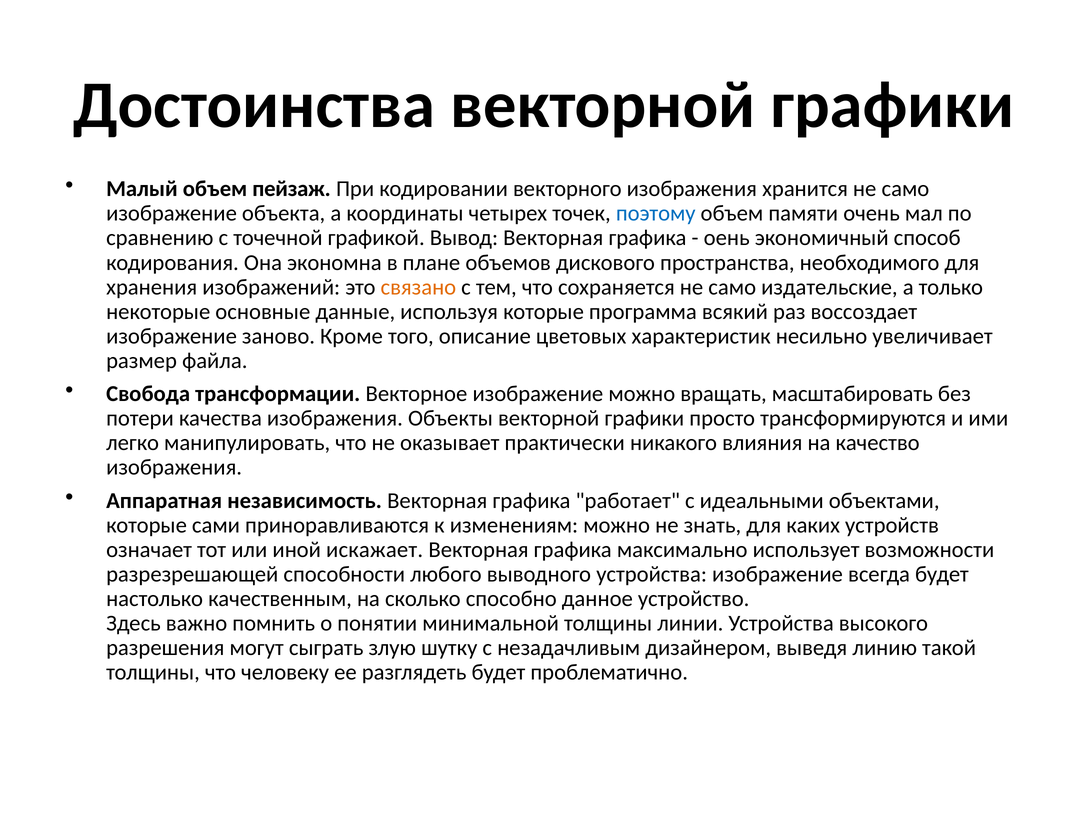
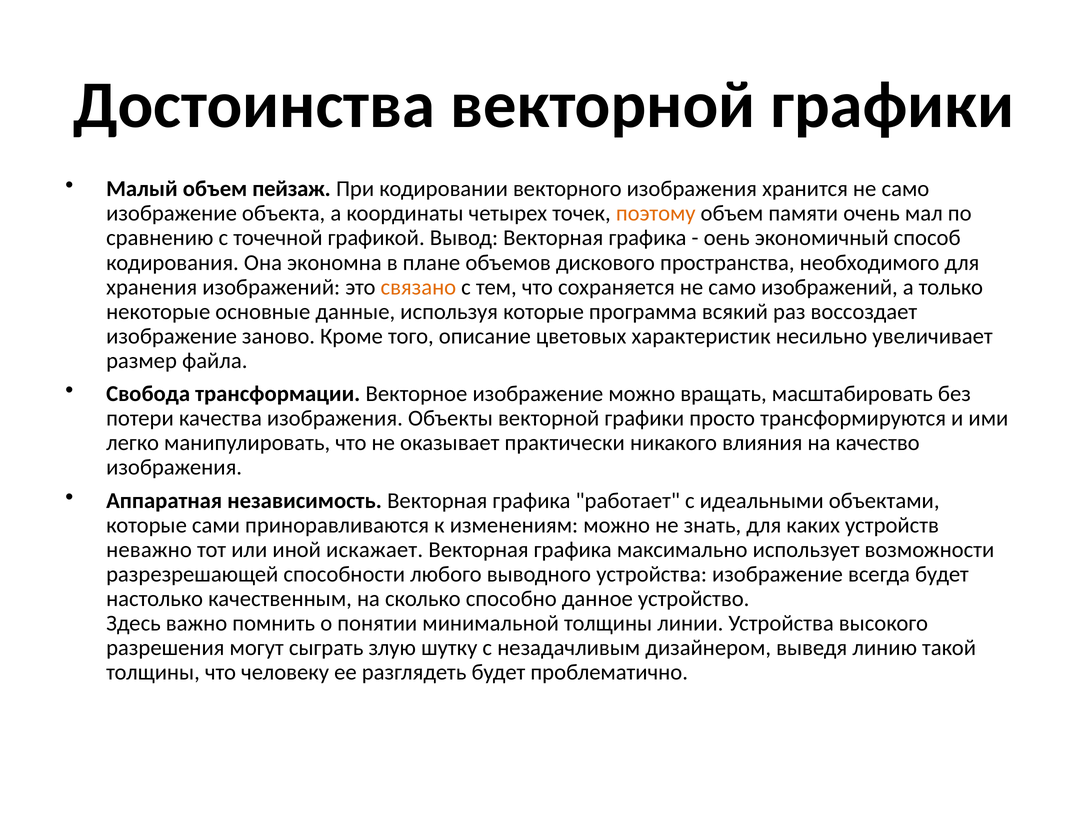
поэтому colour: blue -> orange
само издательские: издательские -> изображений
означает: означает -> неважно
